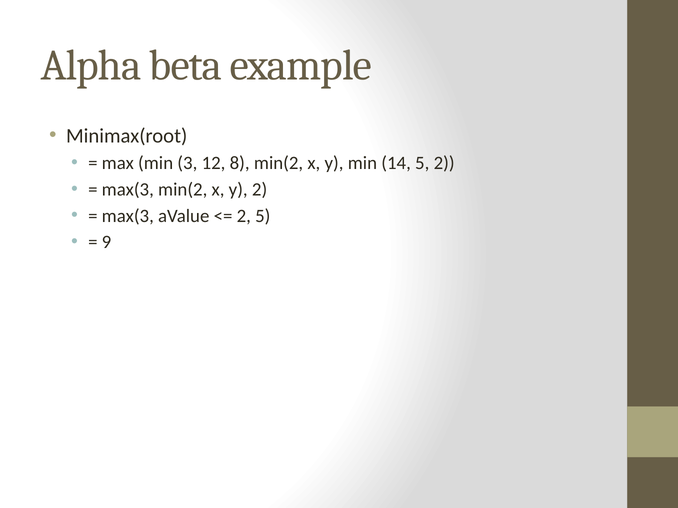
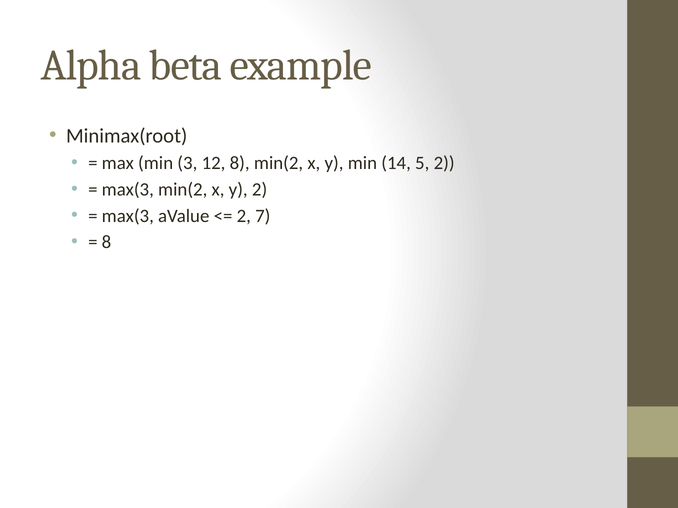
2 5: 5 -> 7
9 at (106, 242): 9 -> 8
